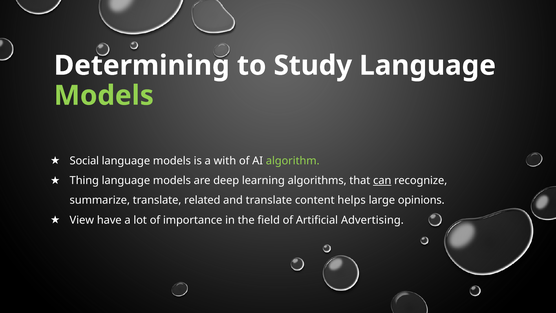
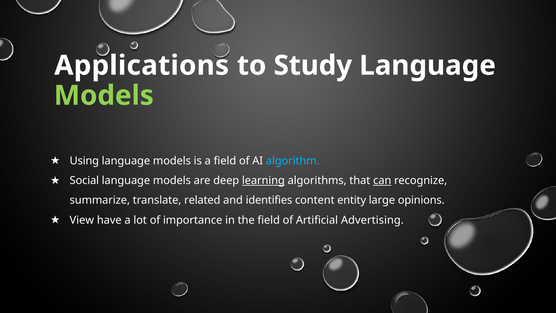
Determining: Determining -> Applications
Social: Social -> Using
a with: with -> field
algorithm colour: light green -> light blue
Thing: Thing -> Social
learning underline: none -> present
and translate: translate -> identifies
helps: helps -> entity
